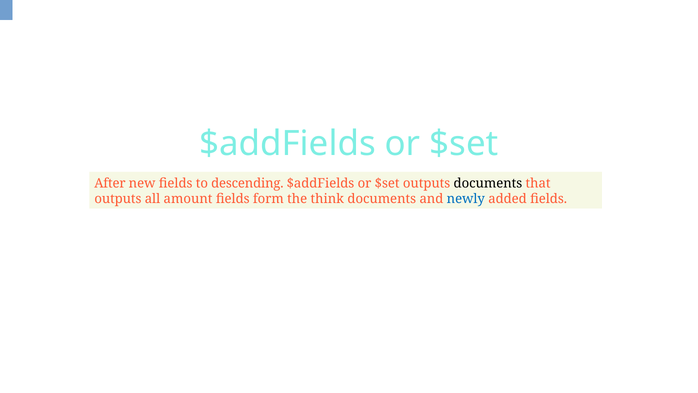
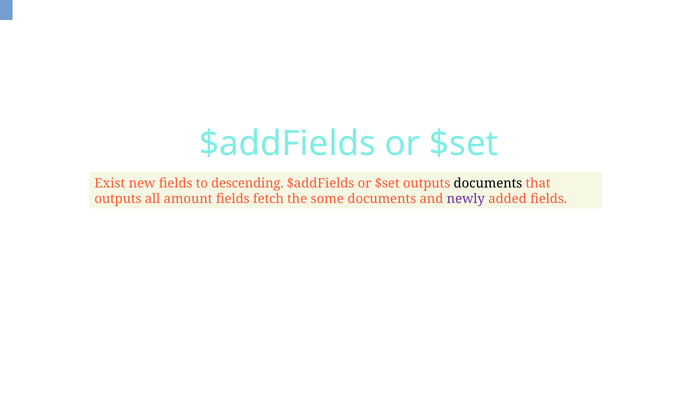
After: After -> Exist
form: form -> fetch
think: think -> some
newly colour: blue -> purple
